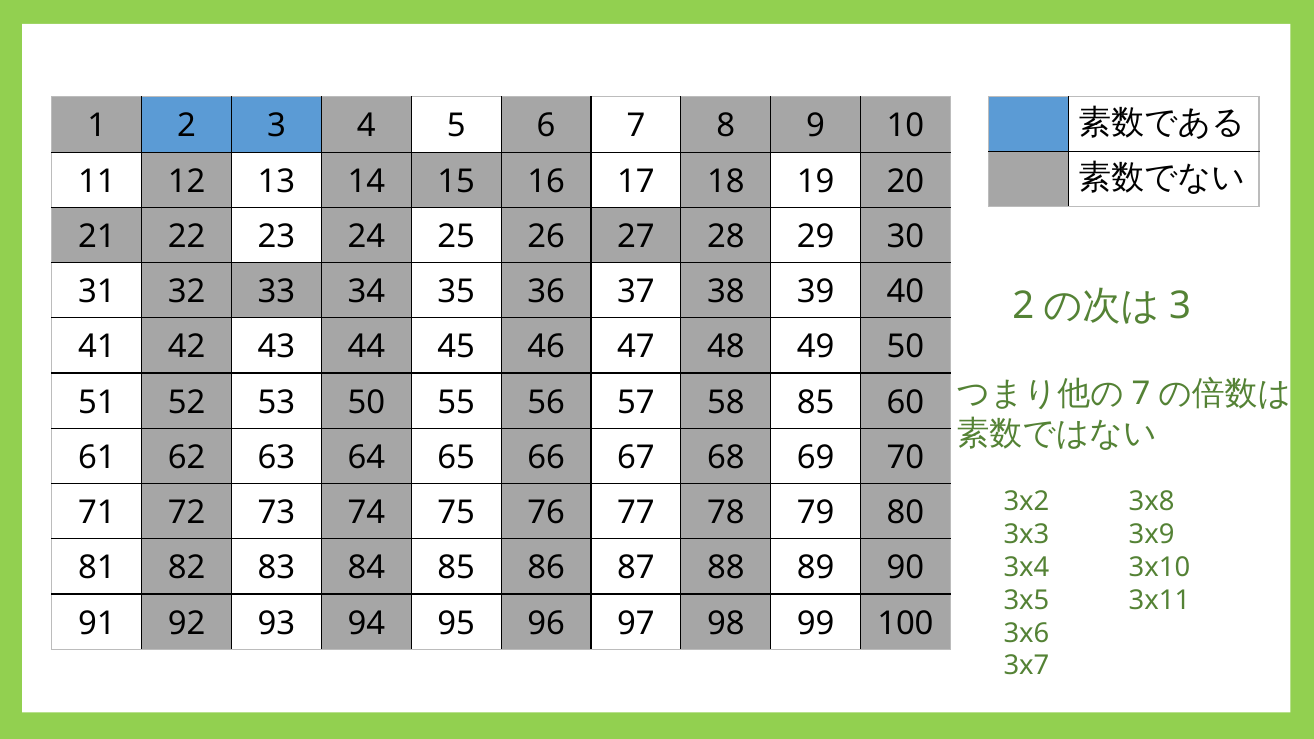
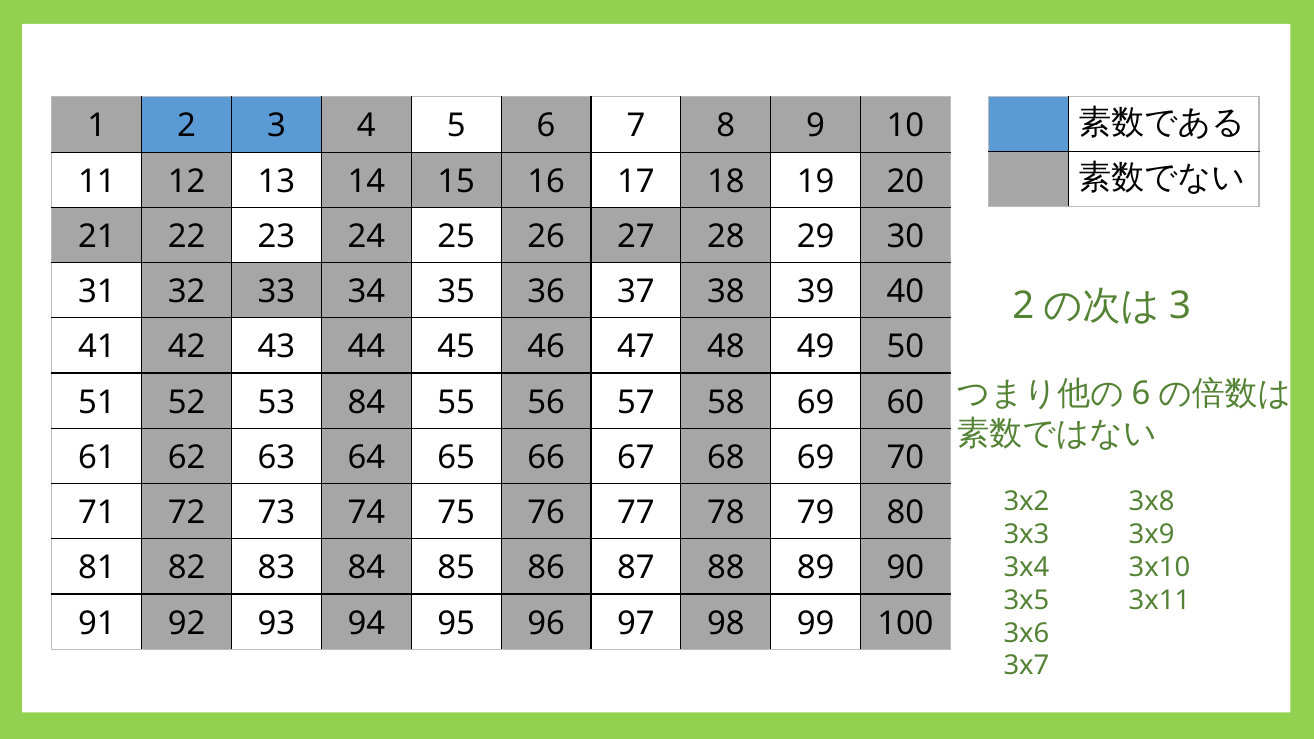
7 at (1141, 394): 7 -> 6
53 50: 50 -> 84
58 85: 85 -> 69
